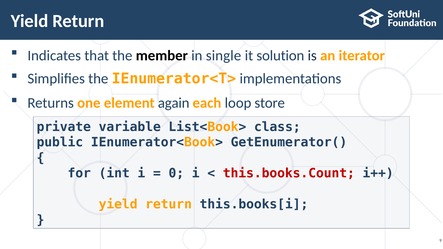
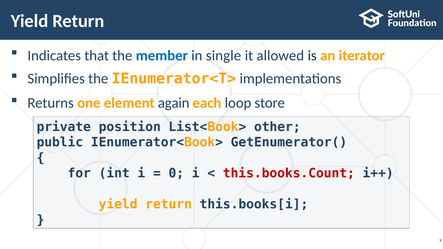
member colour: black -> blue
solution: solution -> allowed
variable: variable -> position
class: class -> other
